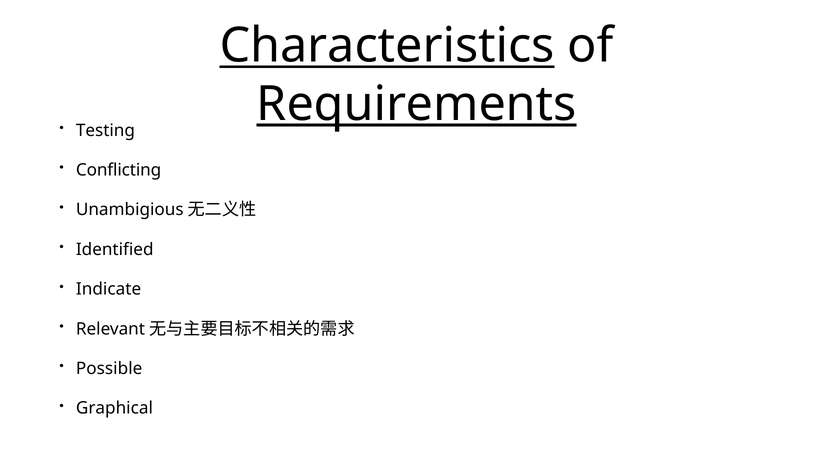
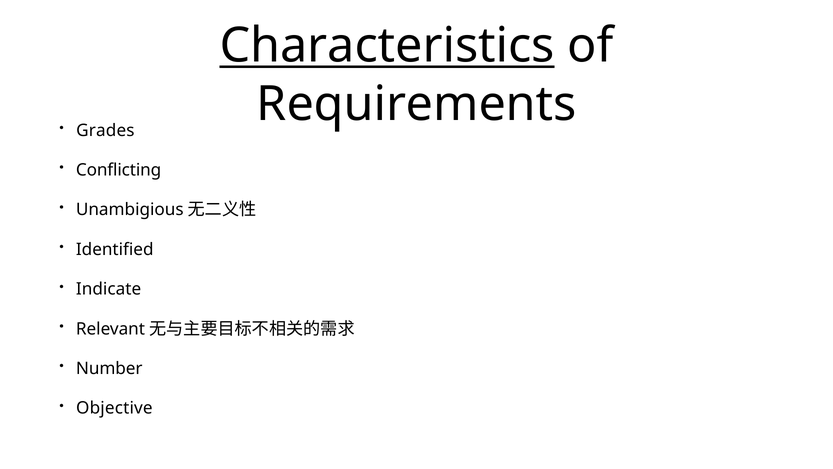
Requirements underline: present -> none
Testing: Testing -> Grades
Possible: Possible -> Number
Graphical: Graphical -> Objective
